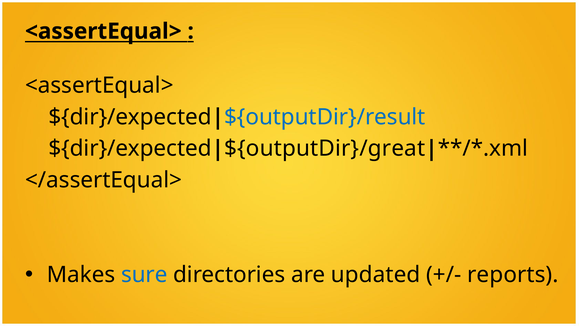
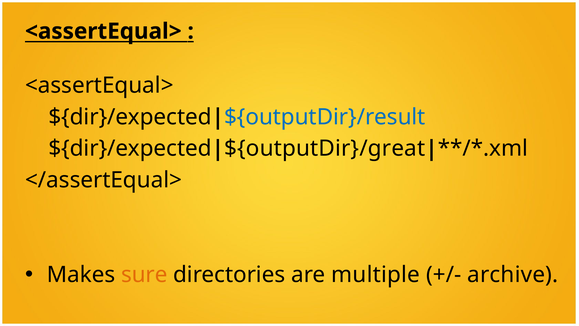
sure colour: blue -> orange
updated: updated -> multiple
reports: reports -> archive
